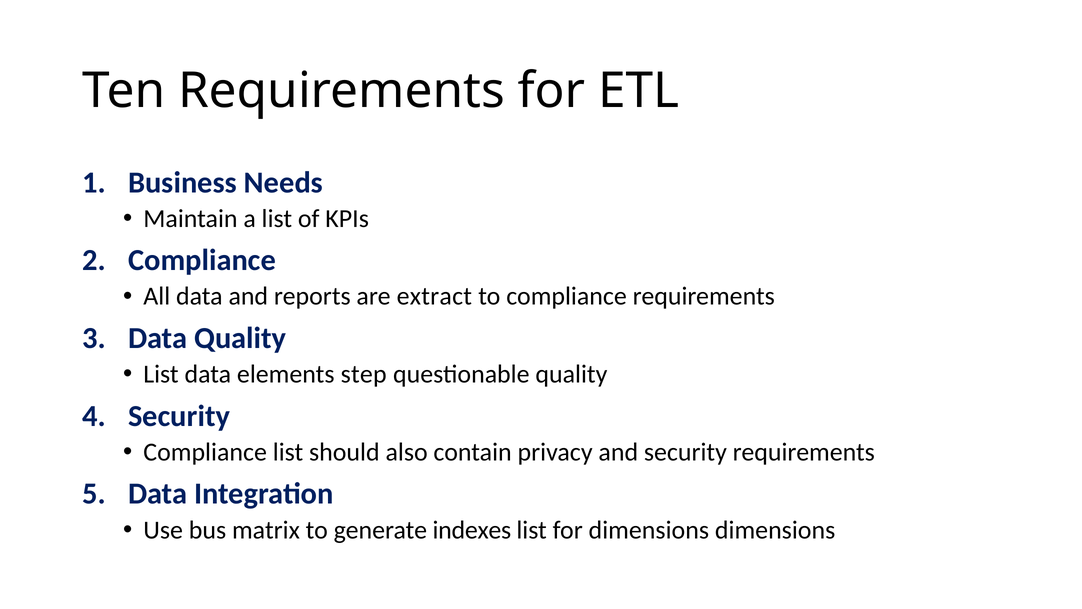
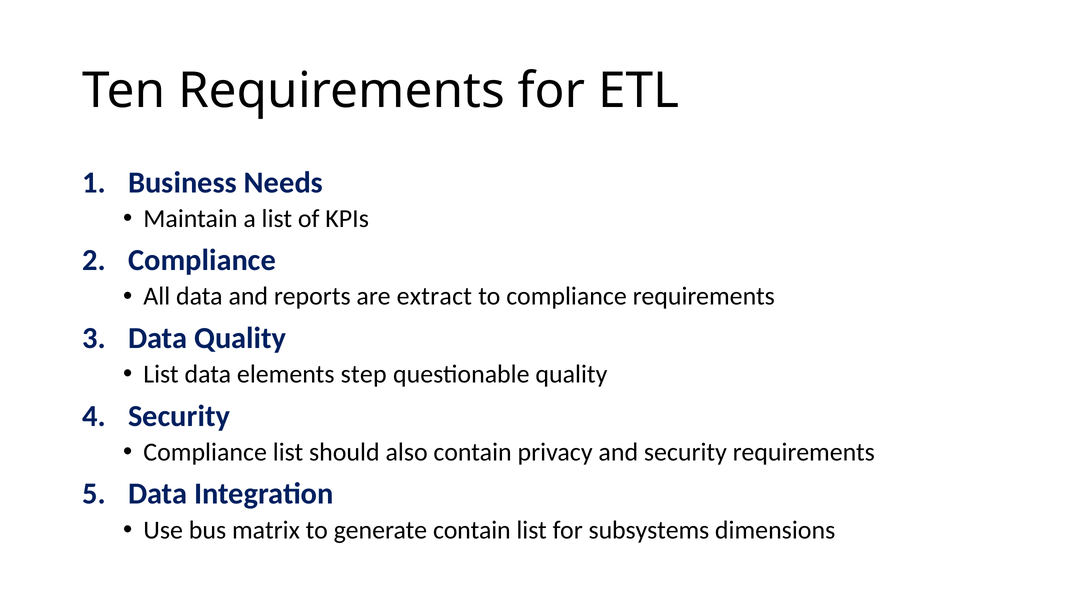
generate indexes: indexes -> contain
for dimensions: dimensions -> subsystems
